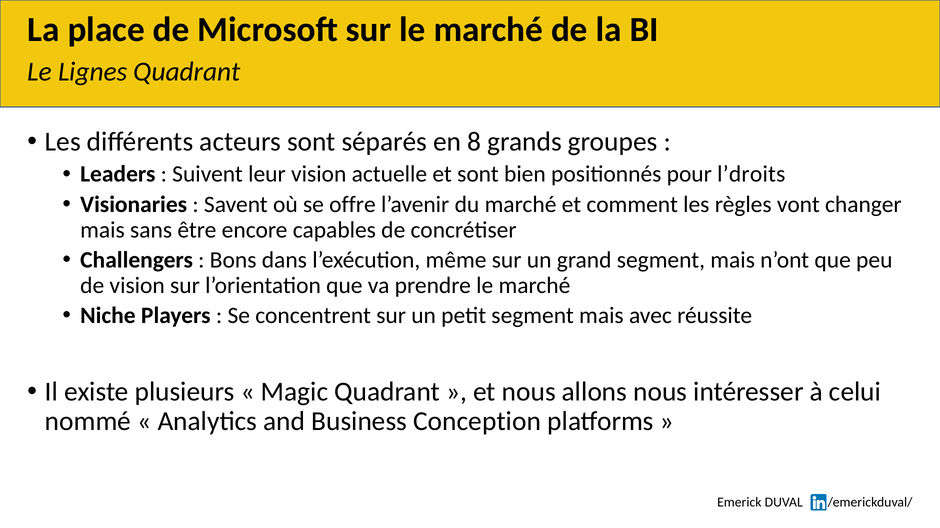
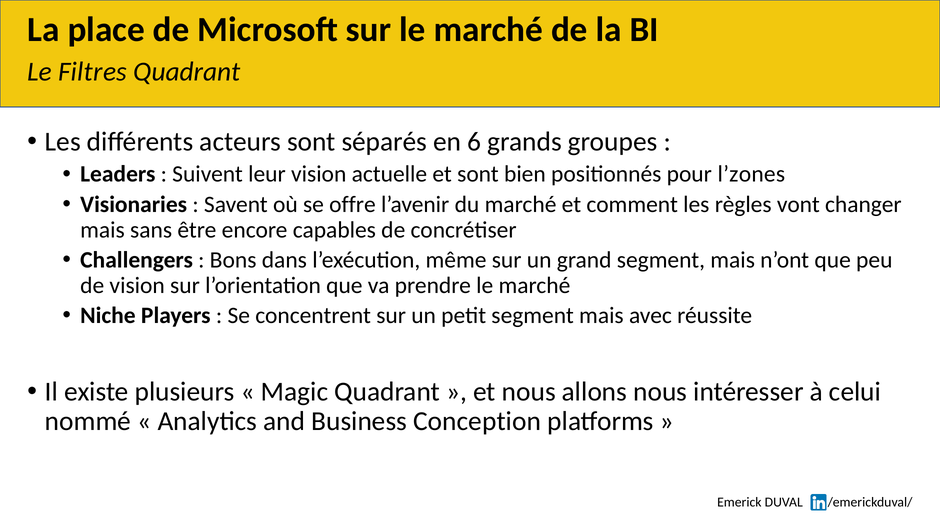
Lignes: Lignes -> Filtres
8: 8 -> 6
l’droits: l’droits -> l’zones
